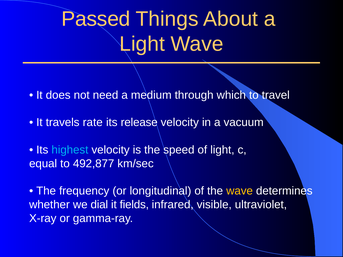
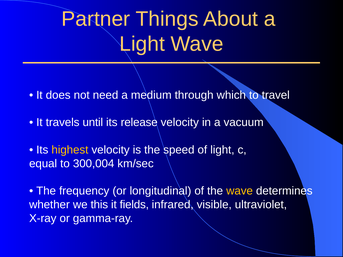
Passed: Passed -> Partner
rate: rate -> until
highest colour: light blue -> yellow
492,877: 492,877 -> 300,004
dial: dial -> this
